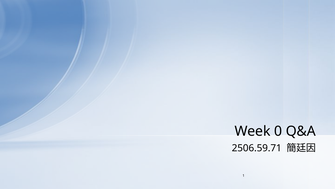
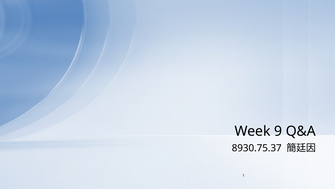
0: 0 -> 9
2506.59.71: 2506.59.71 -> 8930.75.37
